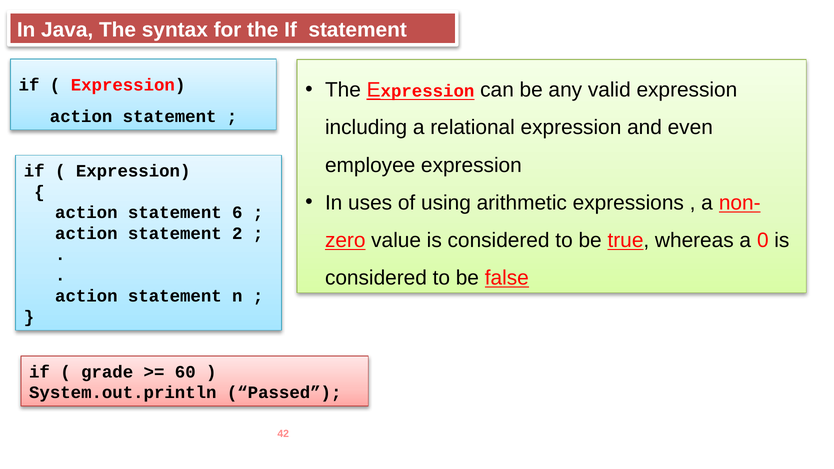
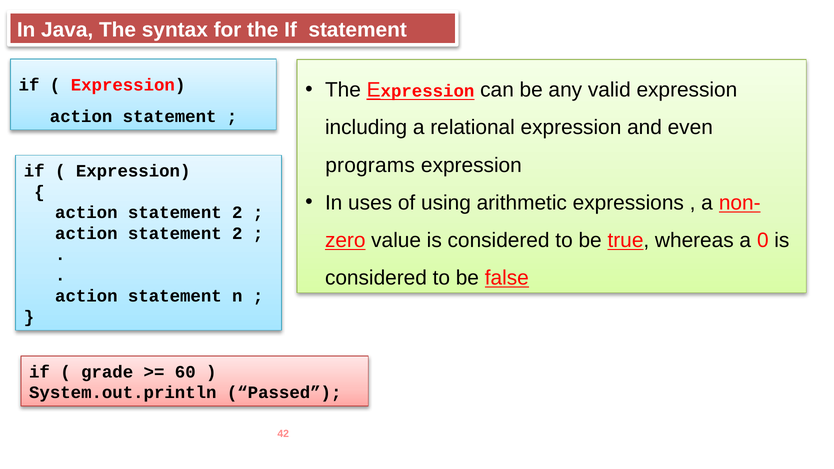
employee: employee -> programs
6 at (237, 213): 6 -> 2
